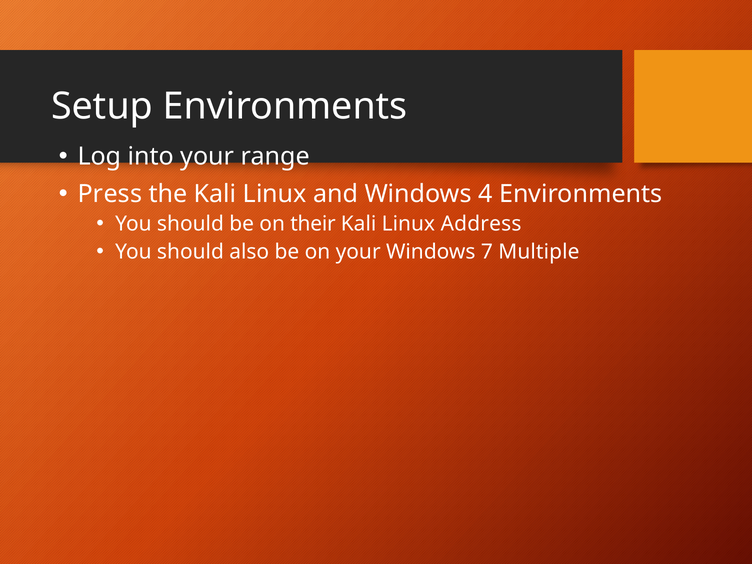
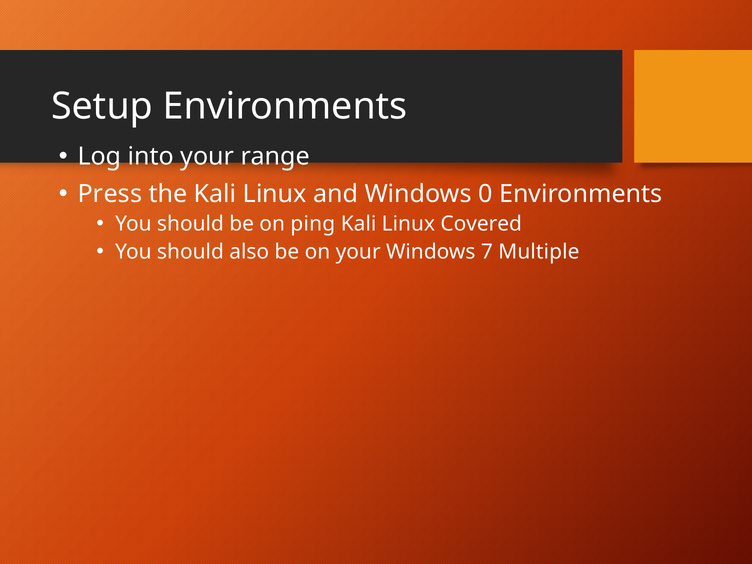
4: 4 -> 0
their: their -> ping
Address: Address -> Covered
